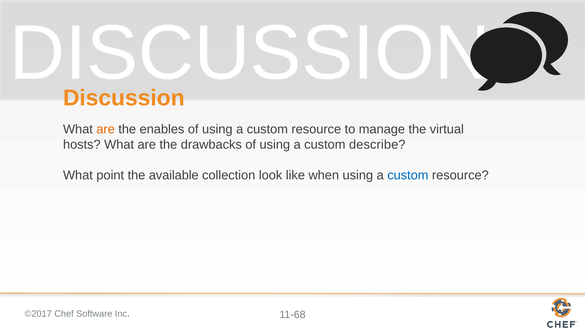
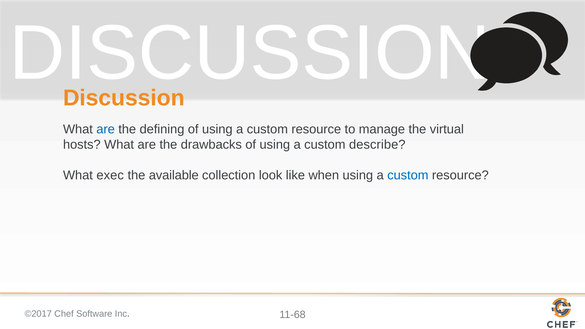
are at (106, 129) colour: orange -> blue
enables: enables -> defining
point: point -> exec
